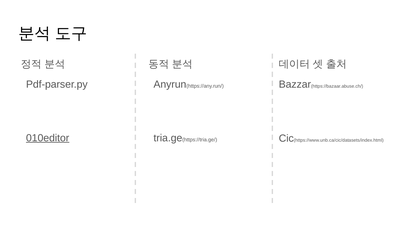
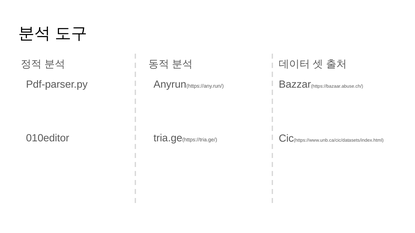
010editor underline: present -> none
